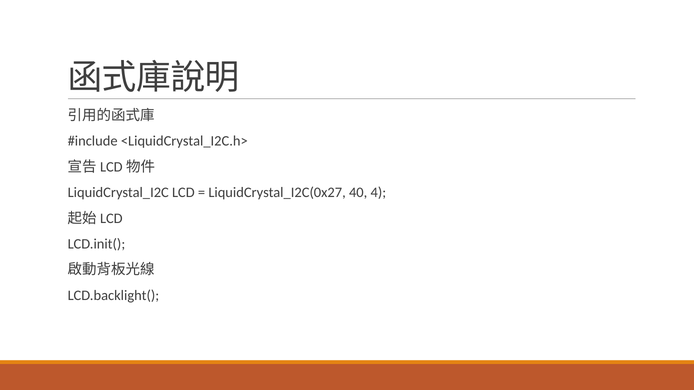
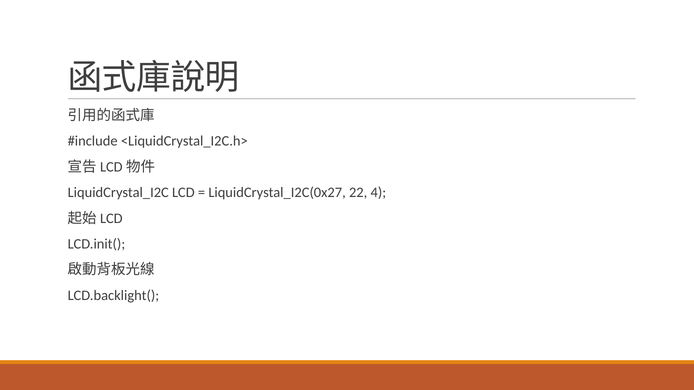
40: 40 -> 22
